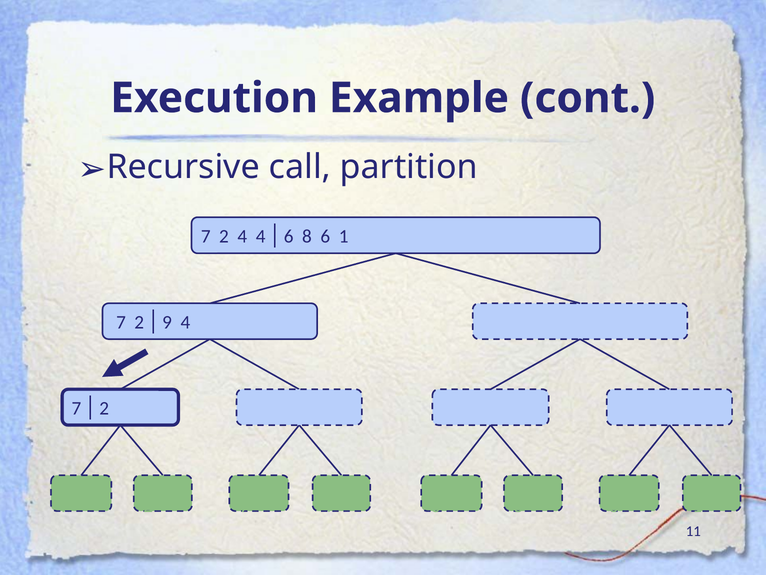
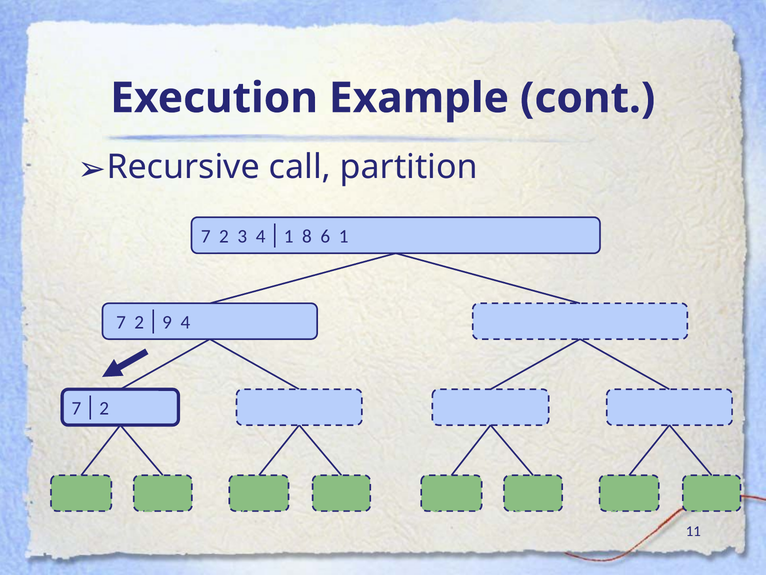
7 2 4: 4 -> 3
6 at (289, 236): 6 -> 1
